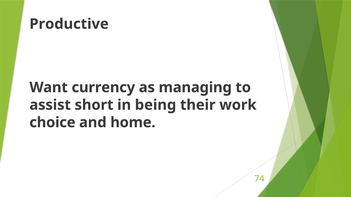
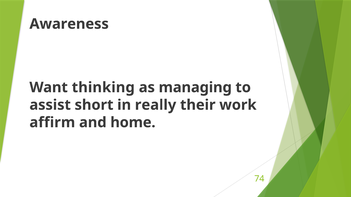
Productive: Productive -> Awareness
currency: currency -> thinking
being: being -> really
choice: choice -> affirm
